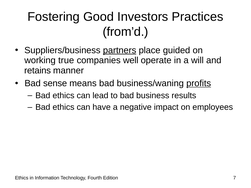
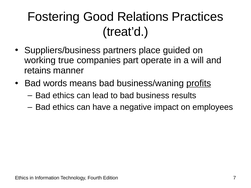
Investors: Investors -> Relations
from’d: from’d -> treat’d
partners underline: present -> none
well: well -> part
sense: sense -> words
